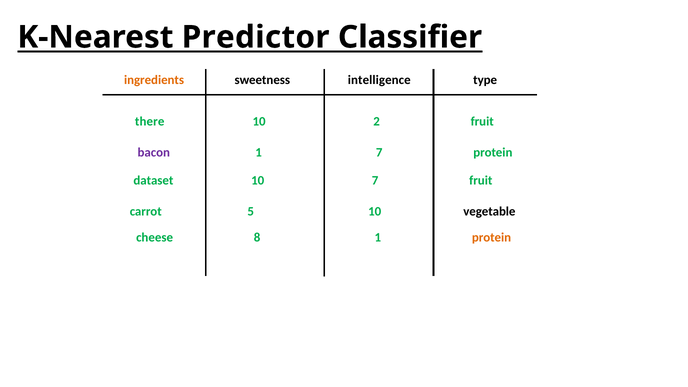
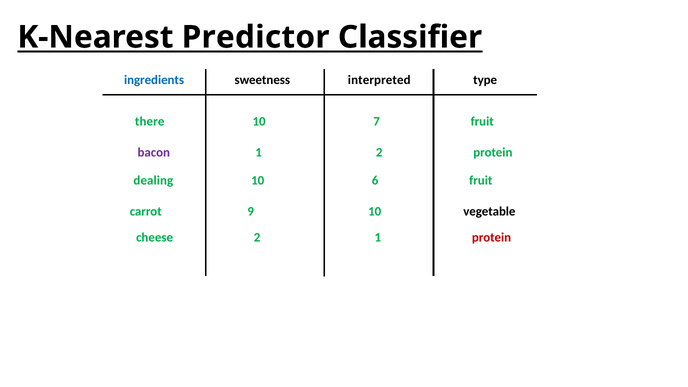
ingredients colour: orange -> blue
intelligence: intelligence -> interpreted
2: 2 -> 7
1 7: 7 -> 2
dataset: dataset -> dealing
10 7: 7 -> 6
5: 5 -> 9
cheese 8: 8 -> 2
protein at (492, 237) colour: orange -> red
